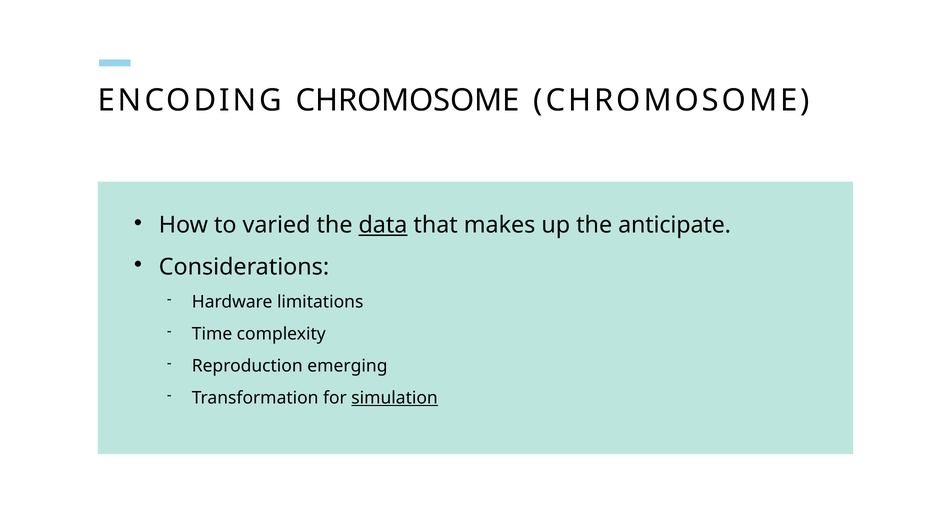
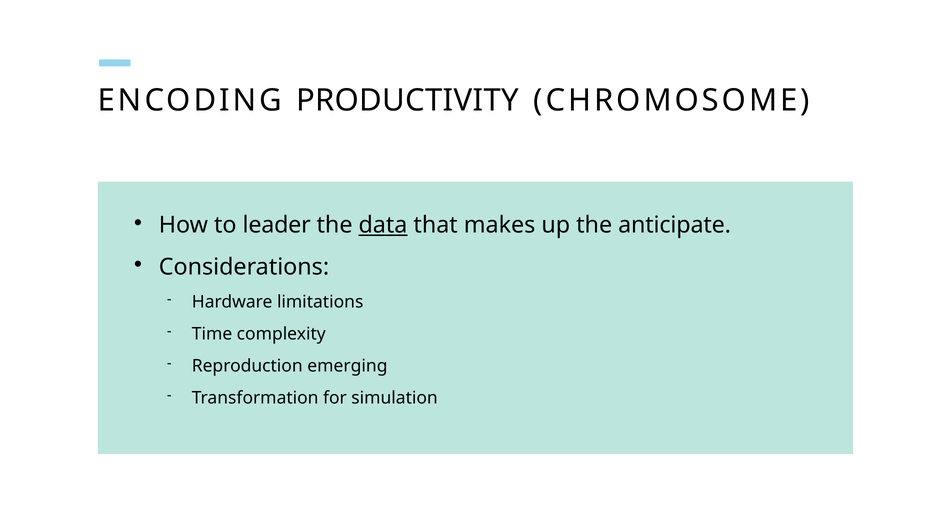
ENCODING CHROMOSOME: CHROMOSOME -> PRODUCTIVITY
varied: varied -> leader
simulation underline: present -> none
